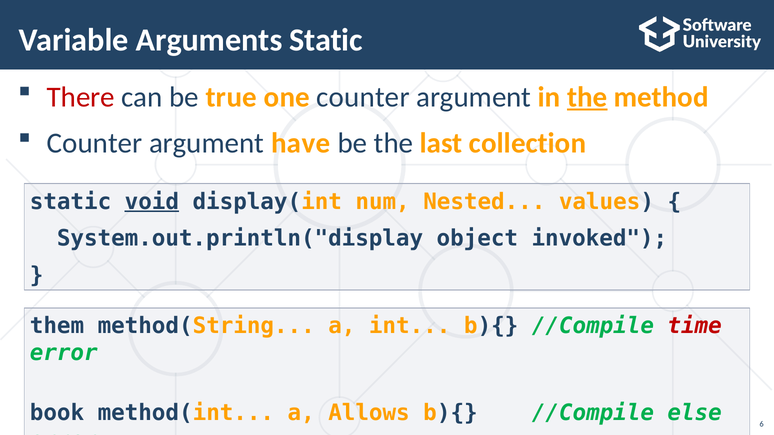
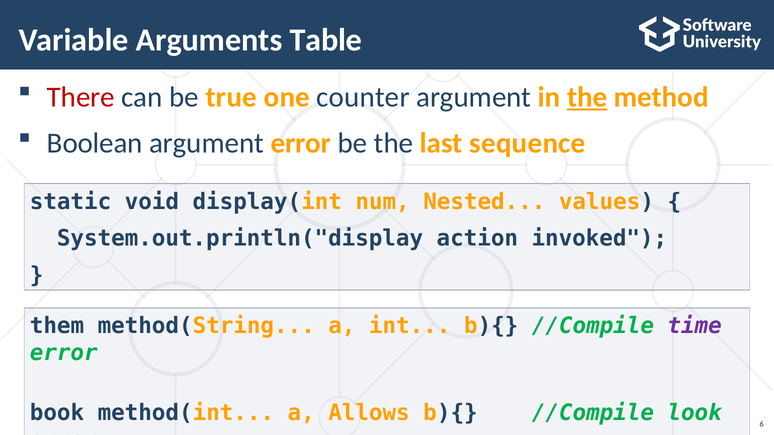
Arguments Static: Static -> Table
Counter at (95, 143): Counter -> Boolean
argument have: have -> error
collection: collection -> sequence
void underline: present -> none
object: object -> action
time colour: red -> purple
else: else -> look
